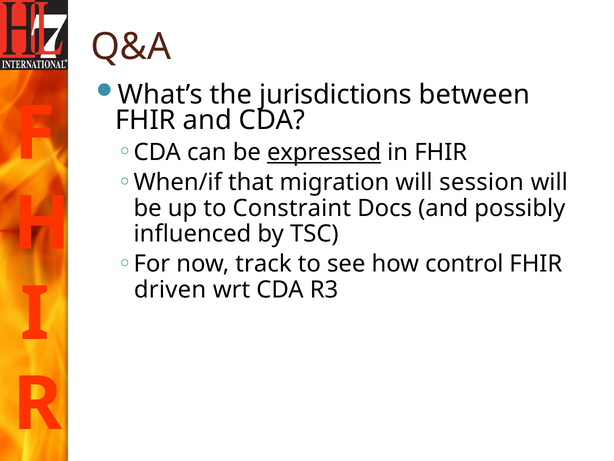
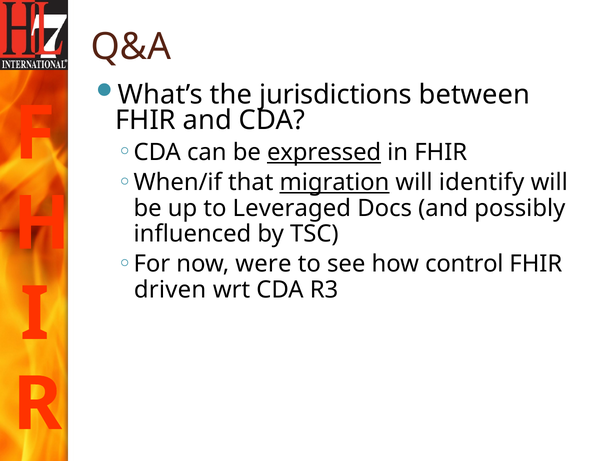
migration underline: none -> present
session: session -> identify
Constraint: Constraint -> Leveraged
track: track -> were
